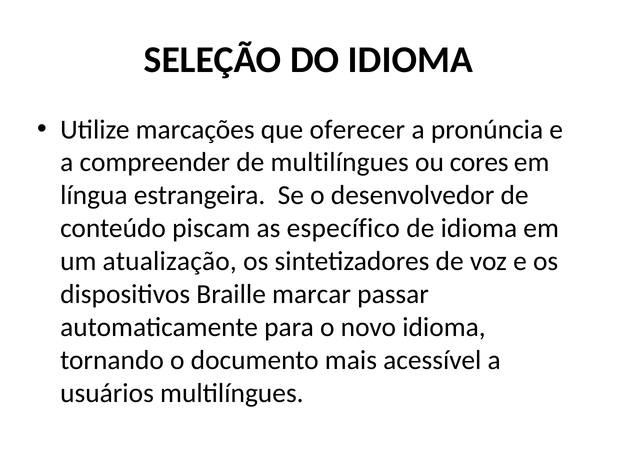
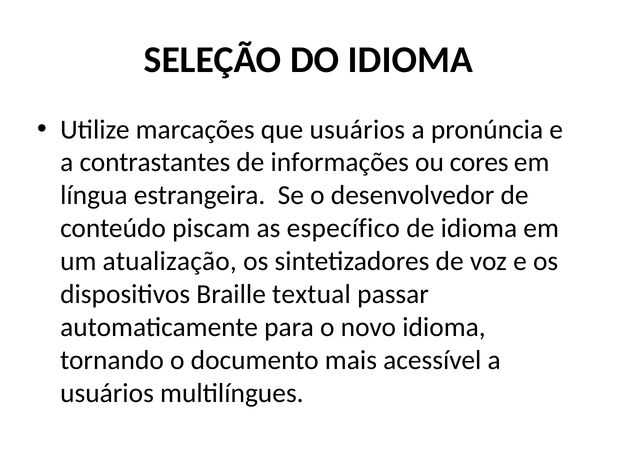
que oferecer: oferecer -> usuários
compreender: compreender -> contrastantes
de multilíngues: multilíngues -> informações
marcar: marcar -> textual
